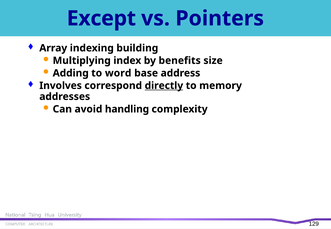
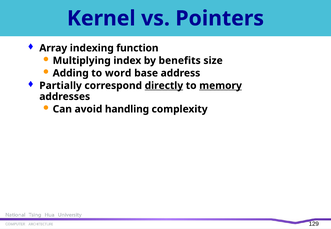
Except: Except -> Kernel
building: building -> function
Involves: Involves -> Partially
memory underline: none -> present
